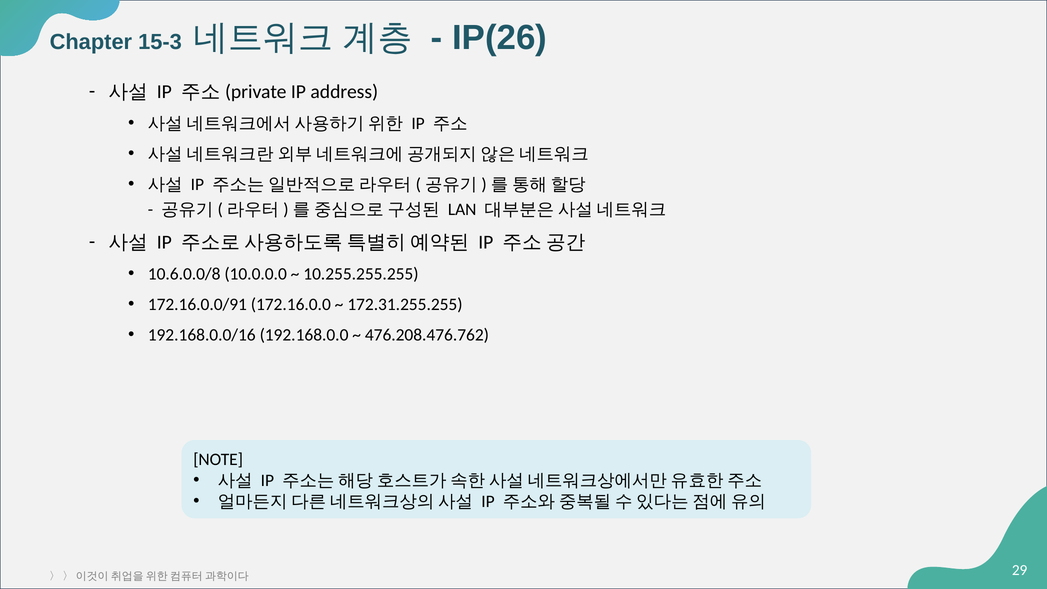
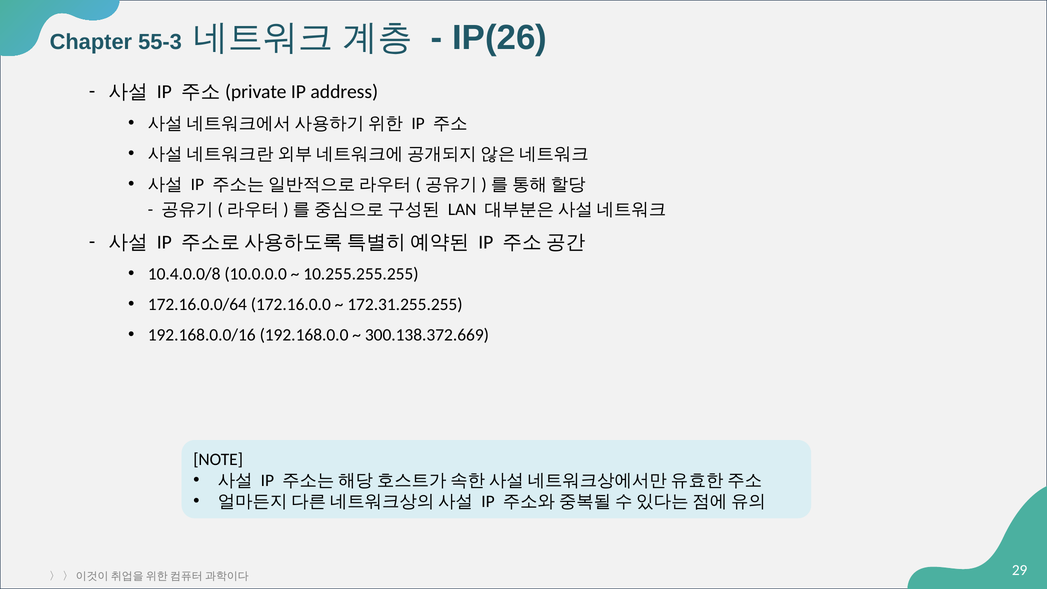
15-3: 15-3 -> 55-3
10.6.0.0/8: 10.6.0.0/8 -> 10.4.0.0/8
172.16.0.0/91: 172.16.0.0/91 -> 172.16.0.0/64
476.208.476.762: 476.208.476.762 -> 300.138.372.669
